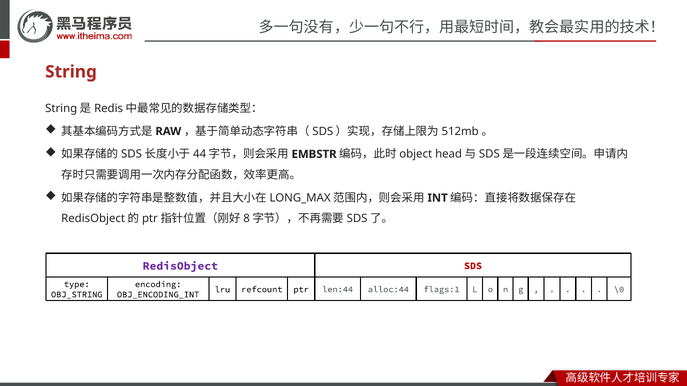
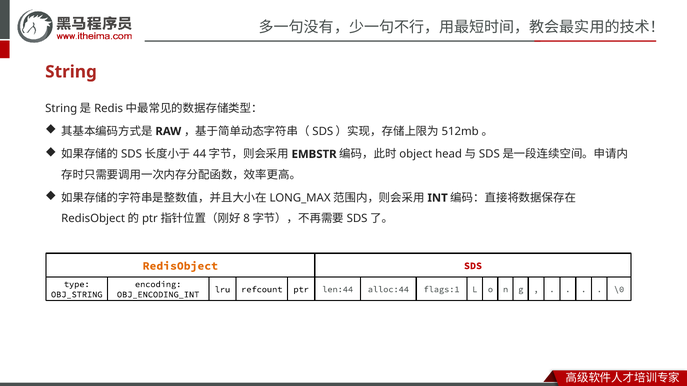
RedisObject colour: purple -> orange
